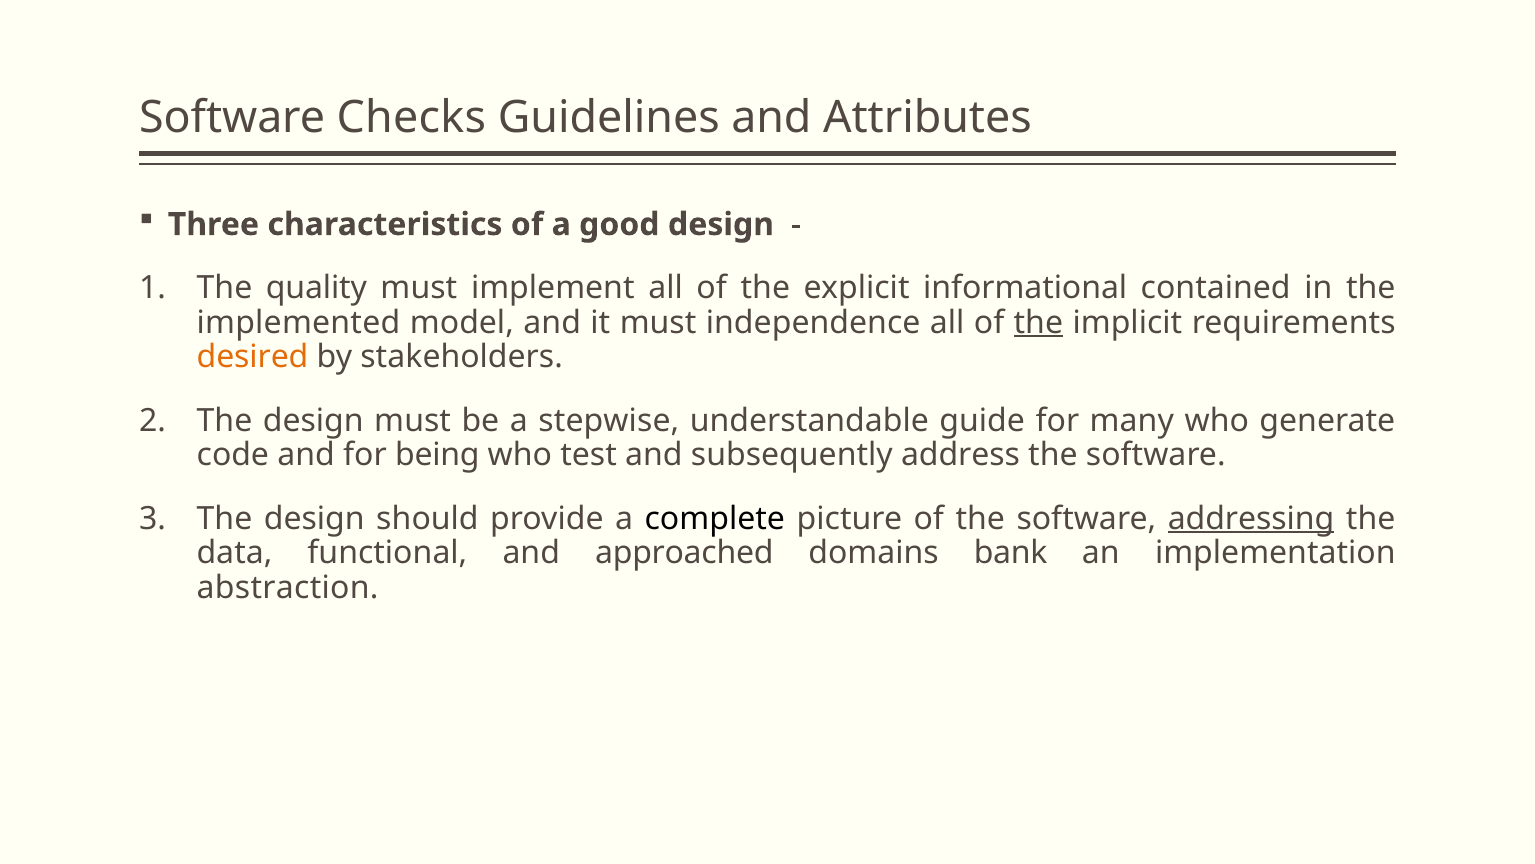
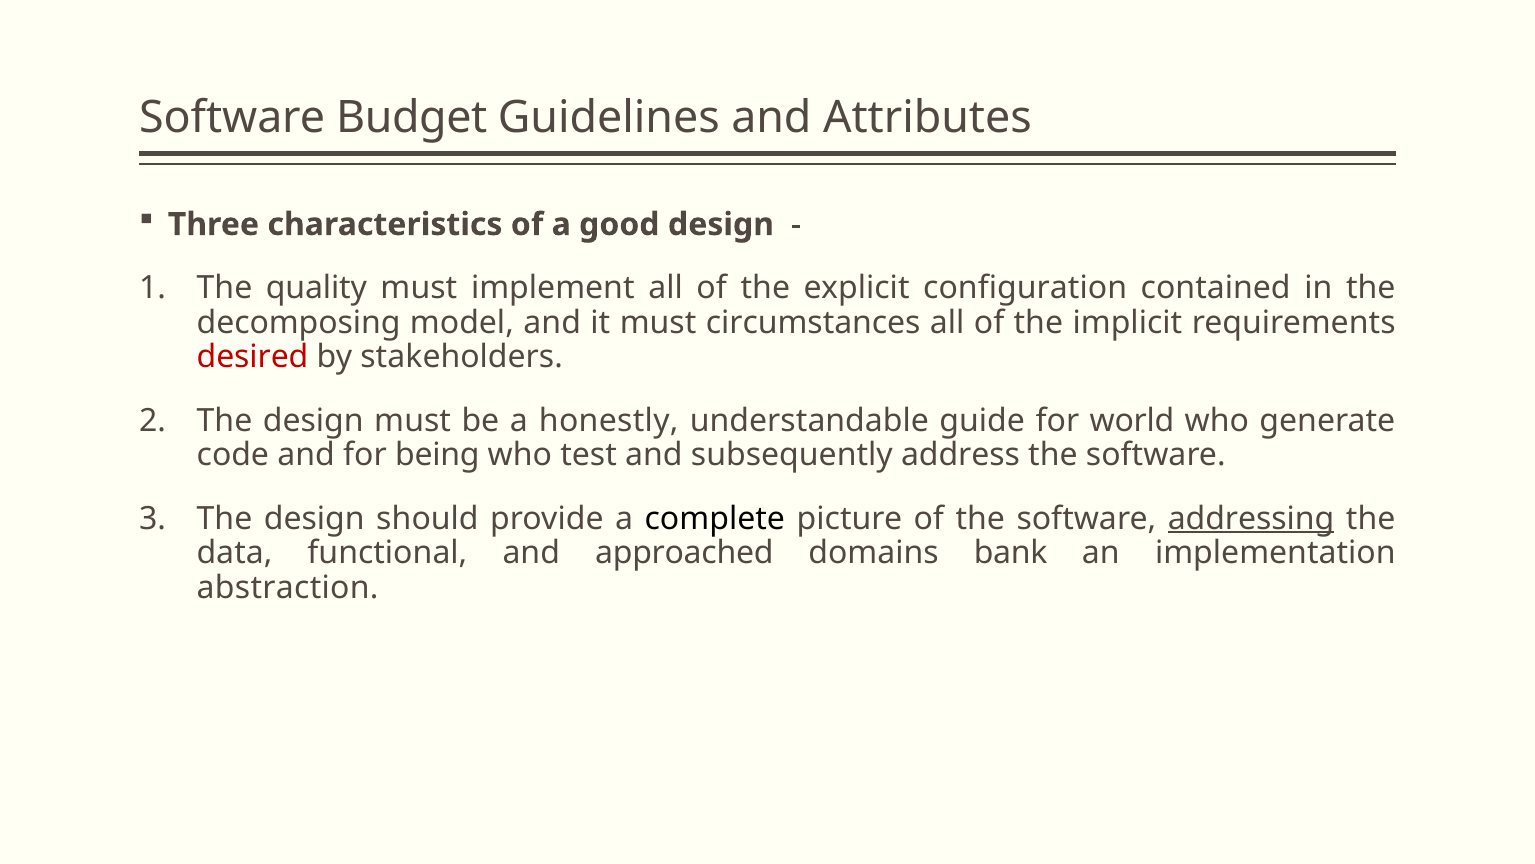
Checks: Checks -> Budget
informational: informational -> configuration
implemented: implemented -> decomposing
independence: independence -> circumstances
the at (1038, 322) underline: present -> none
desired colour: orange -> red
stepwise: stepwise -> honestly
many: many -> world
